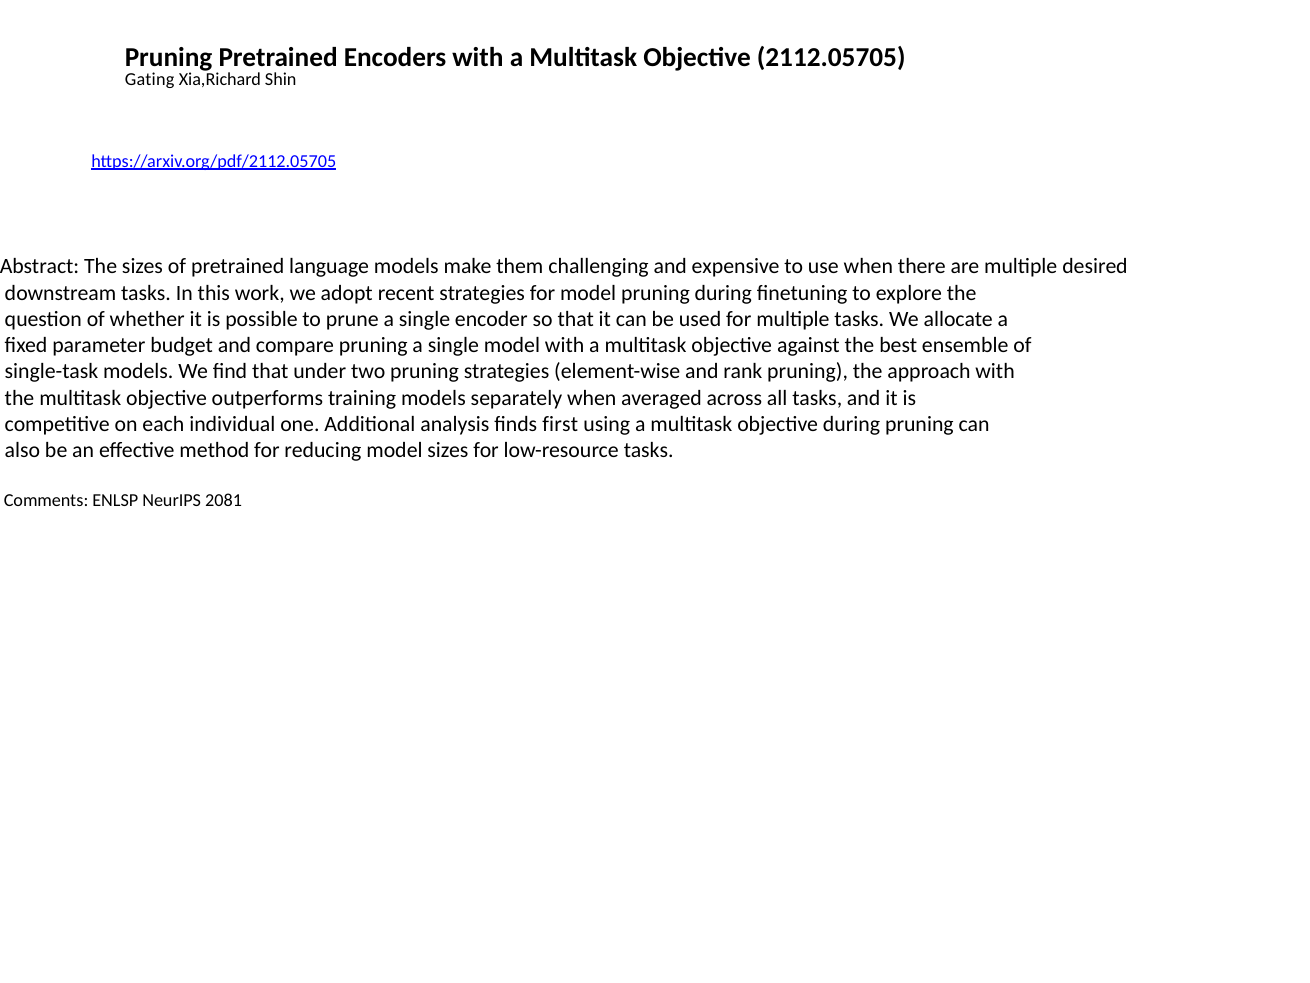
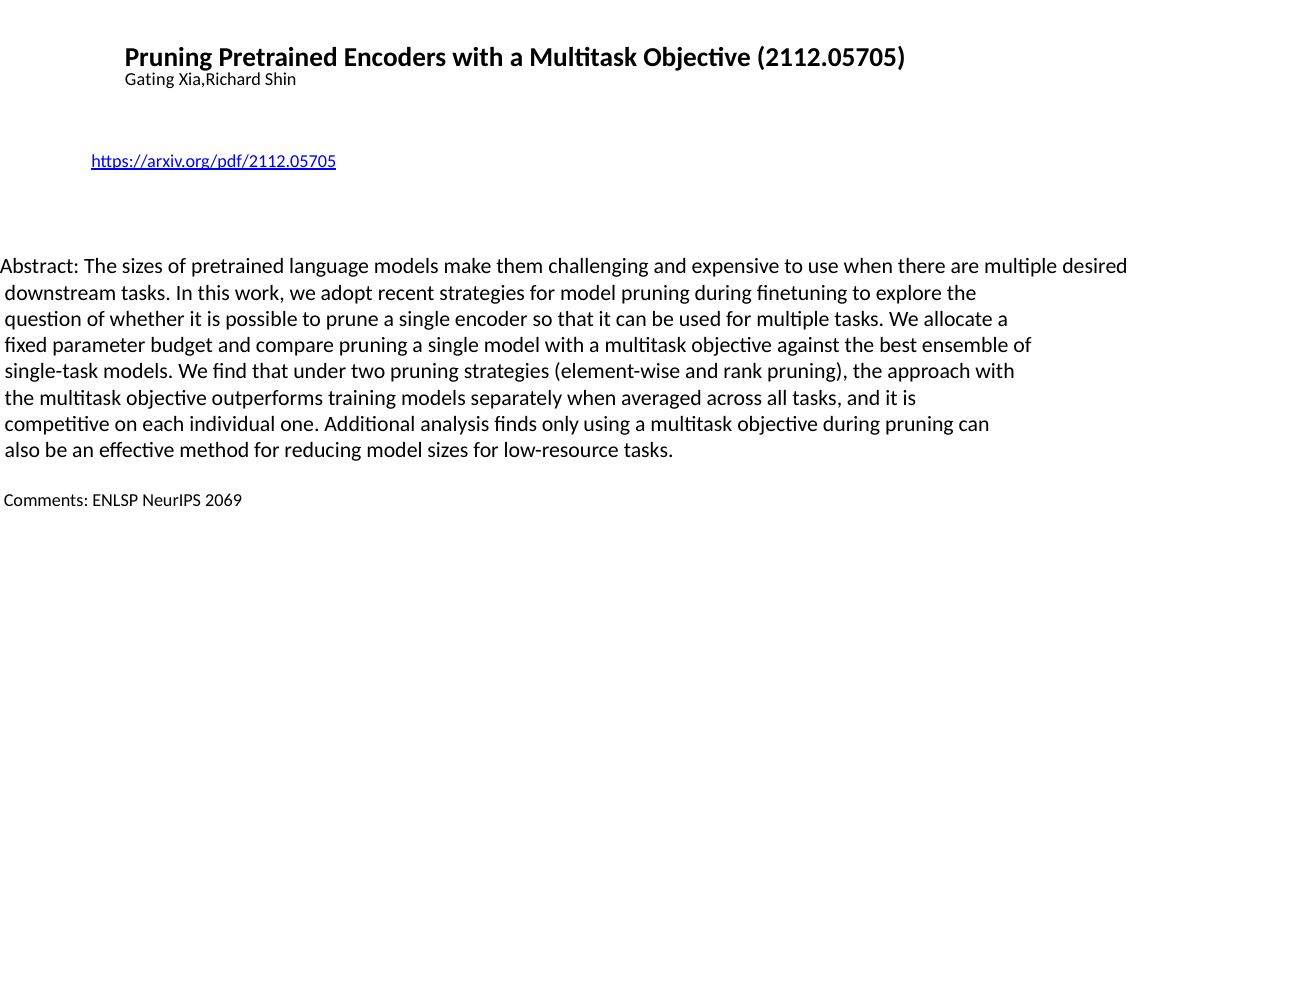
first: first -> only
2081: 2081 -> 2069
